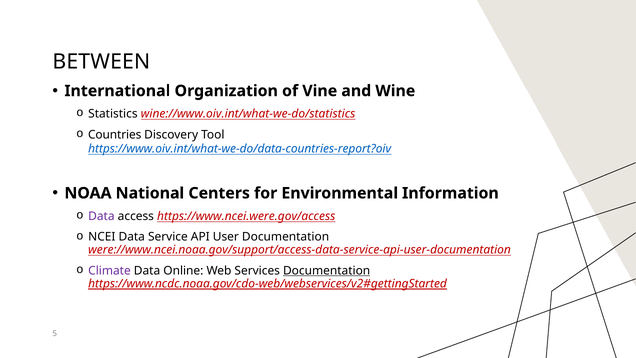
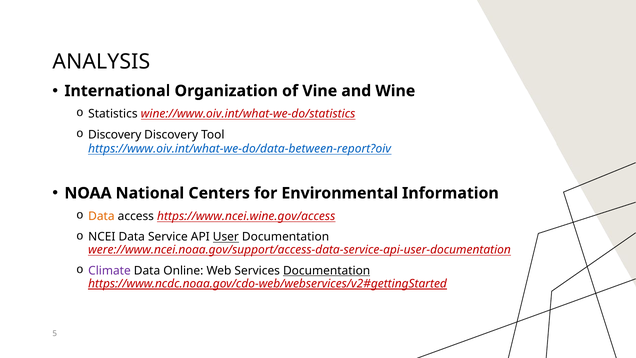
BETWEEN: BETWEEN -> ANALYSIS
Countries at (115, 135): Countries -> Discovery
https://www.oiv.int/what-we-do/data-countries-report?oiv: https://www.oiv.int/what-we-do/data-countries-report?oiv -> https://www.oiv.int/what-we-do/data-between-report?oiv
Data at (101, 216) colour: purple -> orange
https://www.ncei.were.gov/access: https://www.ncei.were.gov/access -> https://www.ncei.wine.gov/access
User underline: none -> present
